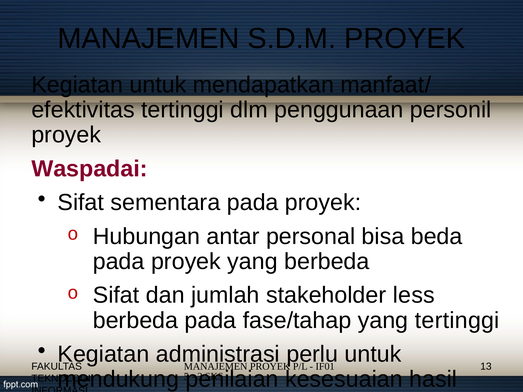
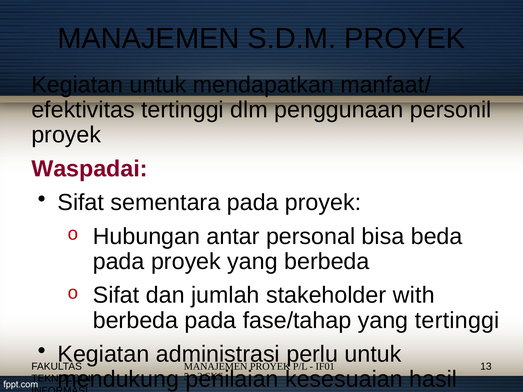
less: less -> with
